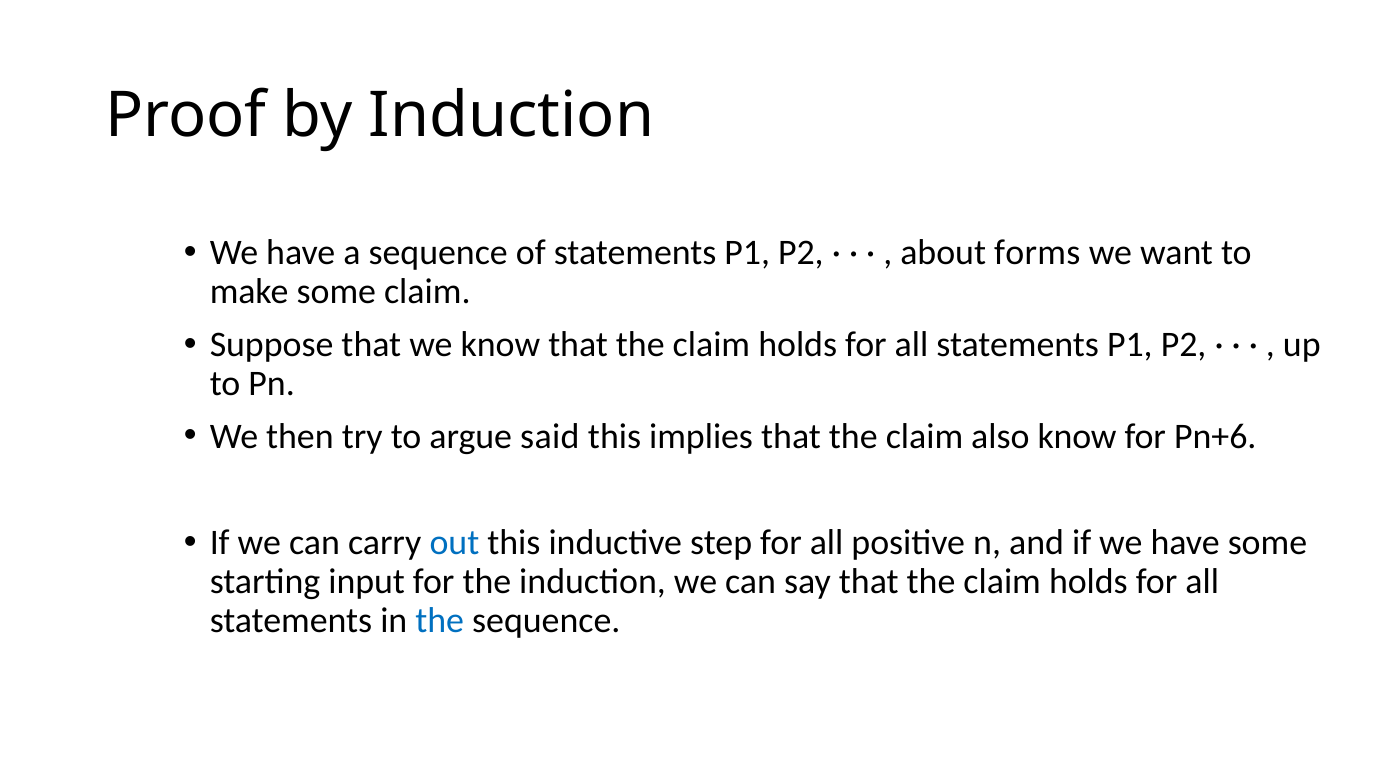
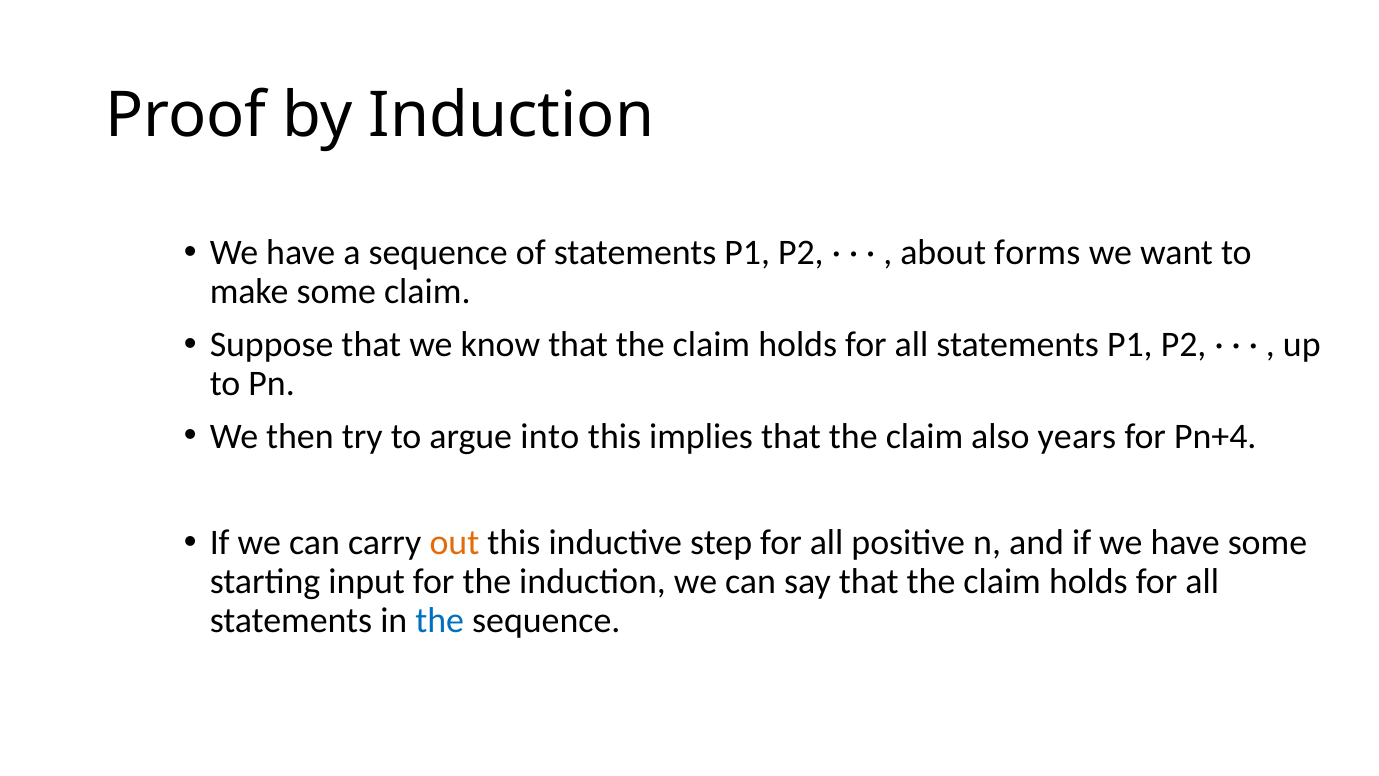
said: said -> into
also know: know -> years
Pn+6: Pn+6 -> Pn+4
out colour: blue -> orange
